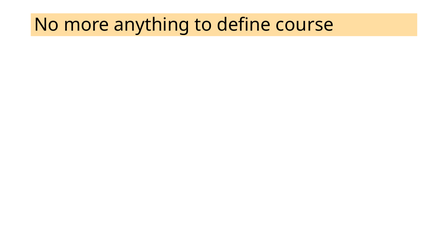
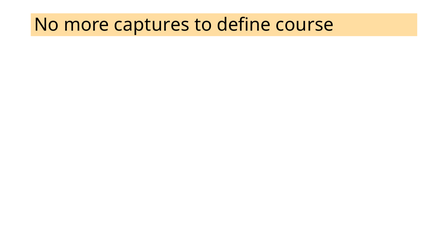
anything: anything -> captures
